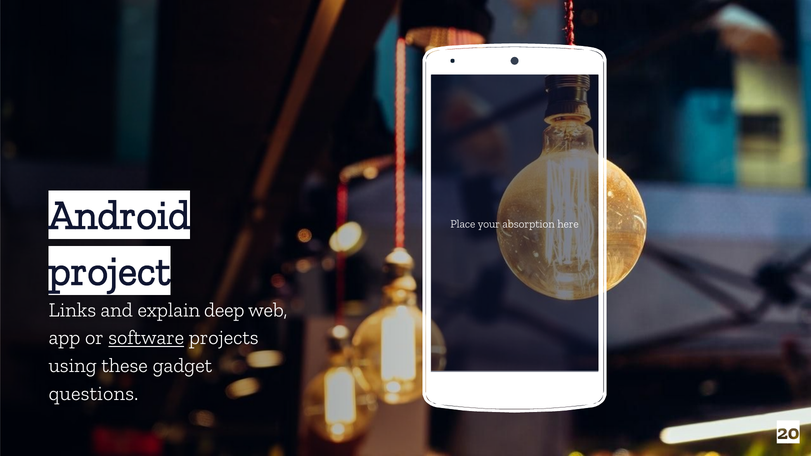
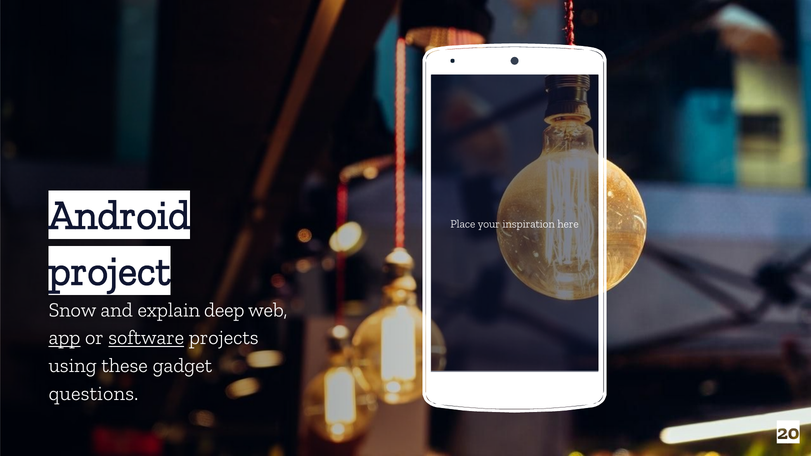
absorption: absorption -> inspiration
Links: Links -> Snow
app underline: none -> present
